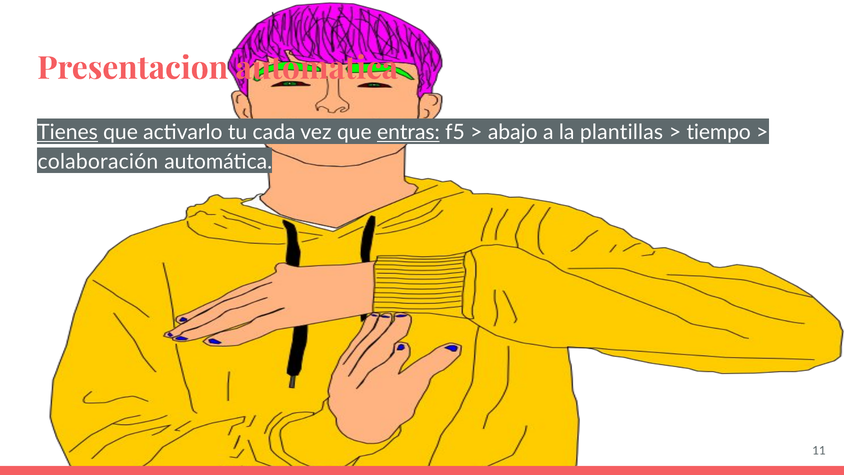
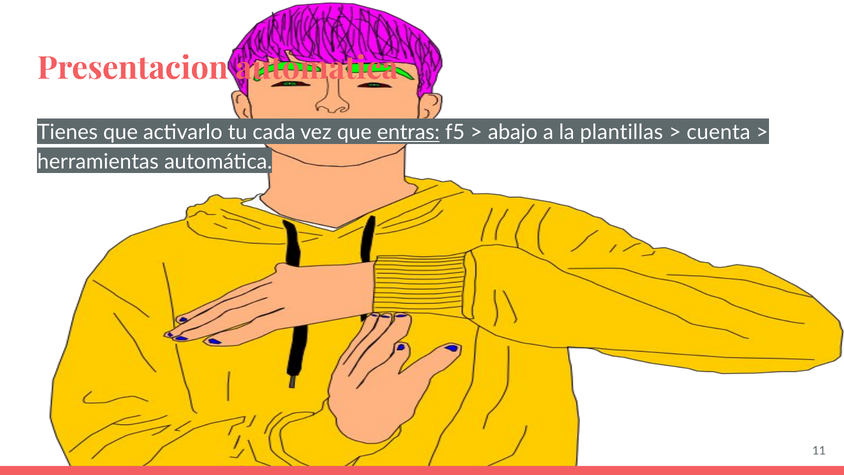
Tienes underline: present -> none
tiempo: tiempo -> cuenta
colaboración: colaboración -> herramientas
